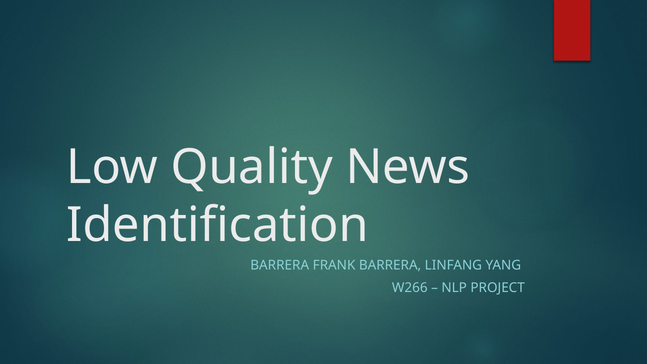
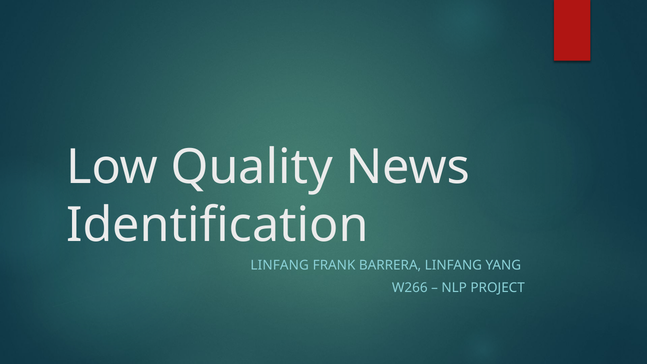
BARRERA at (280, 265): BARRERA -> LINFANG
